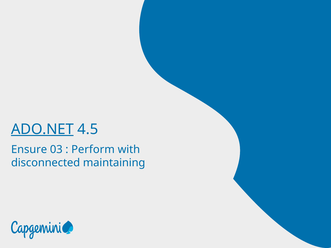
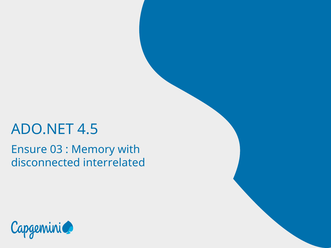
ADO.NET underline: present -> none
Perform: Perform -> Memory
maintaining: maintaining -> interrelated
